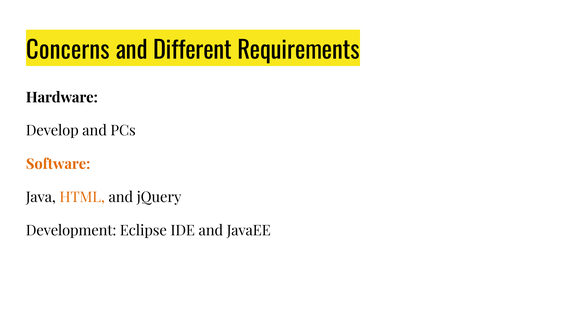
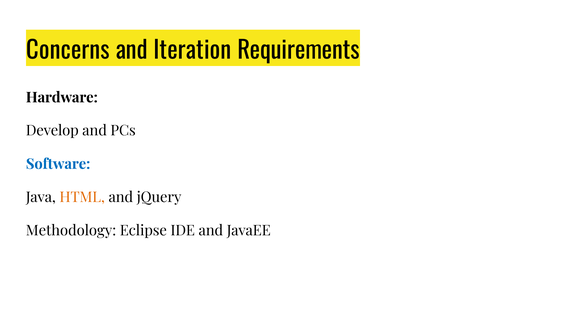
Different: Different -> Iteration
Software colour: orange -> blue
Development: Development -> Methodology
